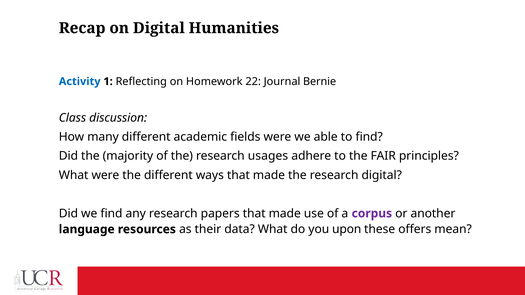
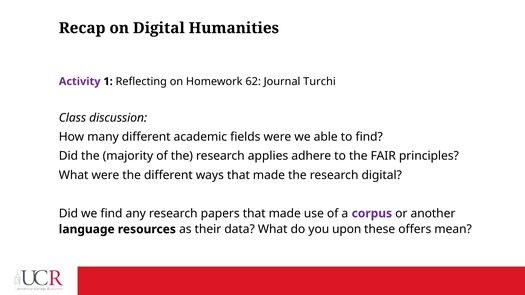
Activity colour: blue -> purple
22: 22 -> 62
Bernie: Bernie -> Turchi
usages: usages -> applies
